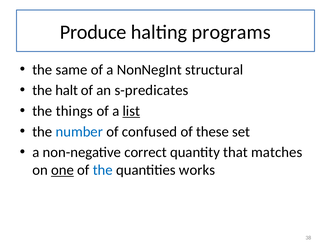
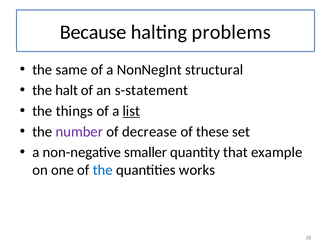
Produce: Produce -> Because
programs: programs -> problems
s-predicates: s-predicates -> s-statement
number colour: blue -> purple
confused: confused -> decrease
correct: correct -> smaller
matches: matches -> example
one underline: present -> none
